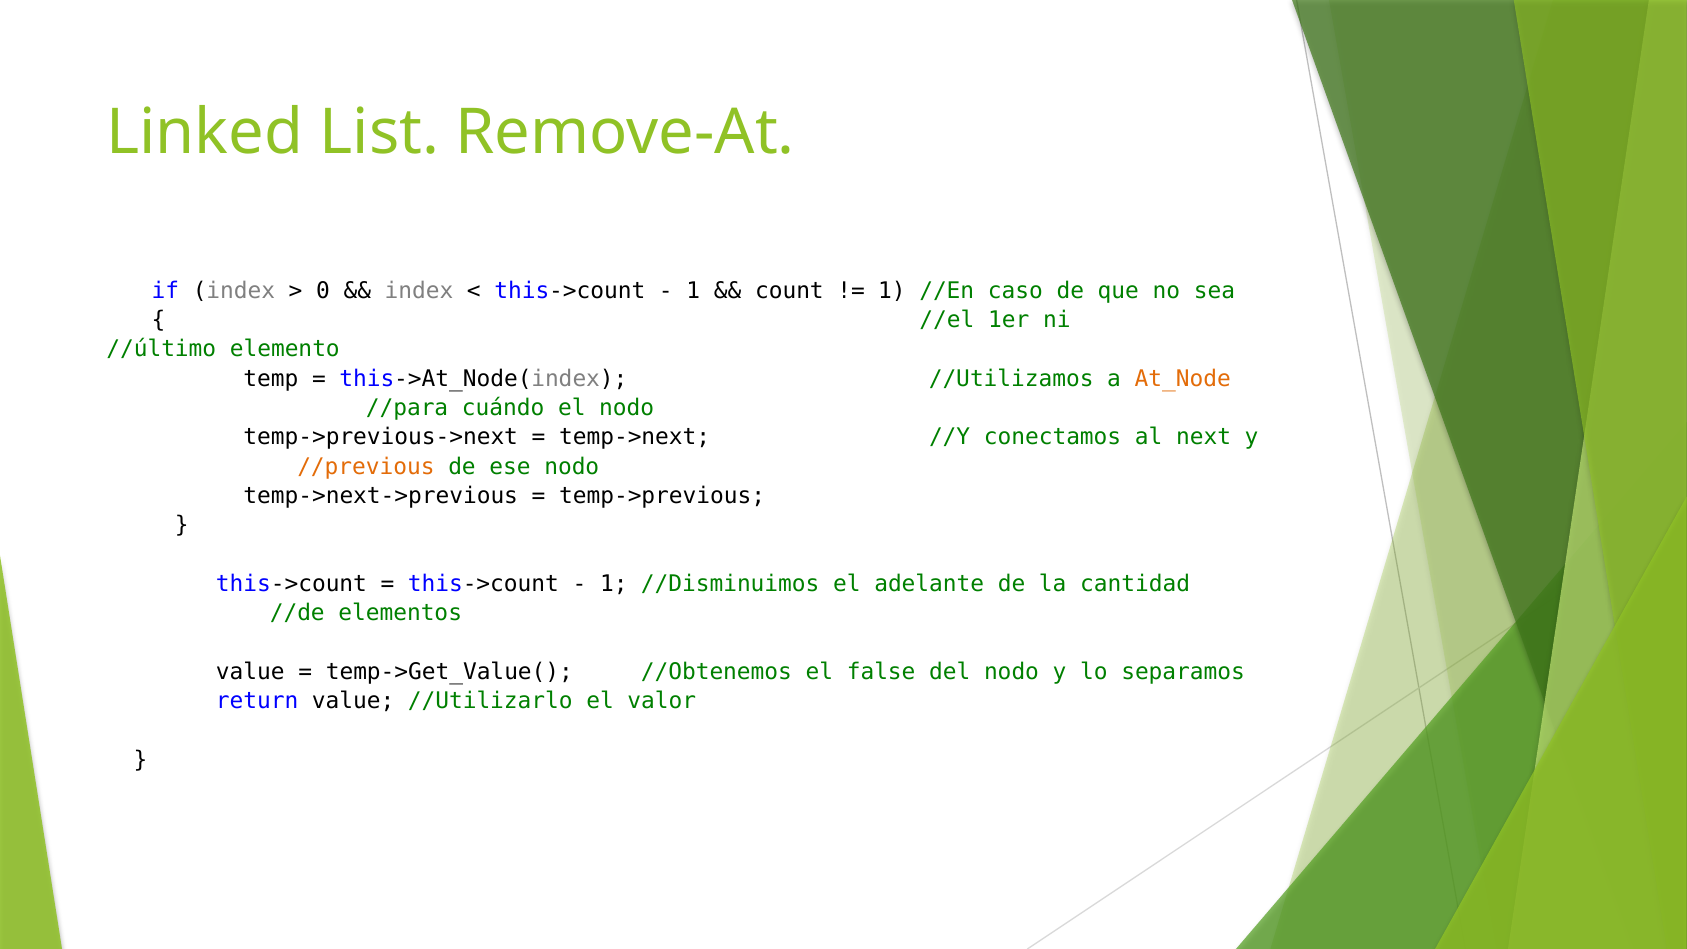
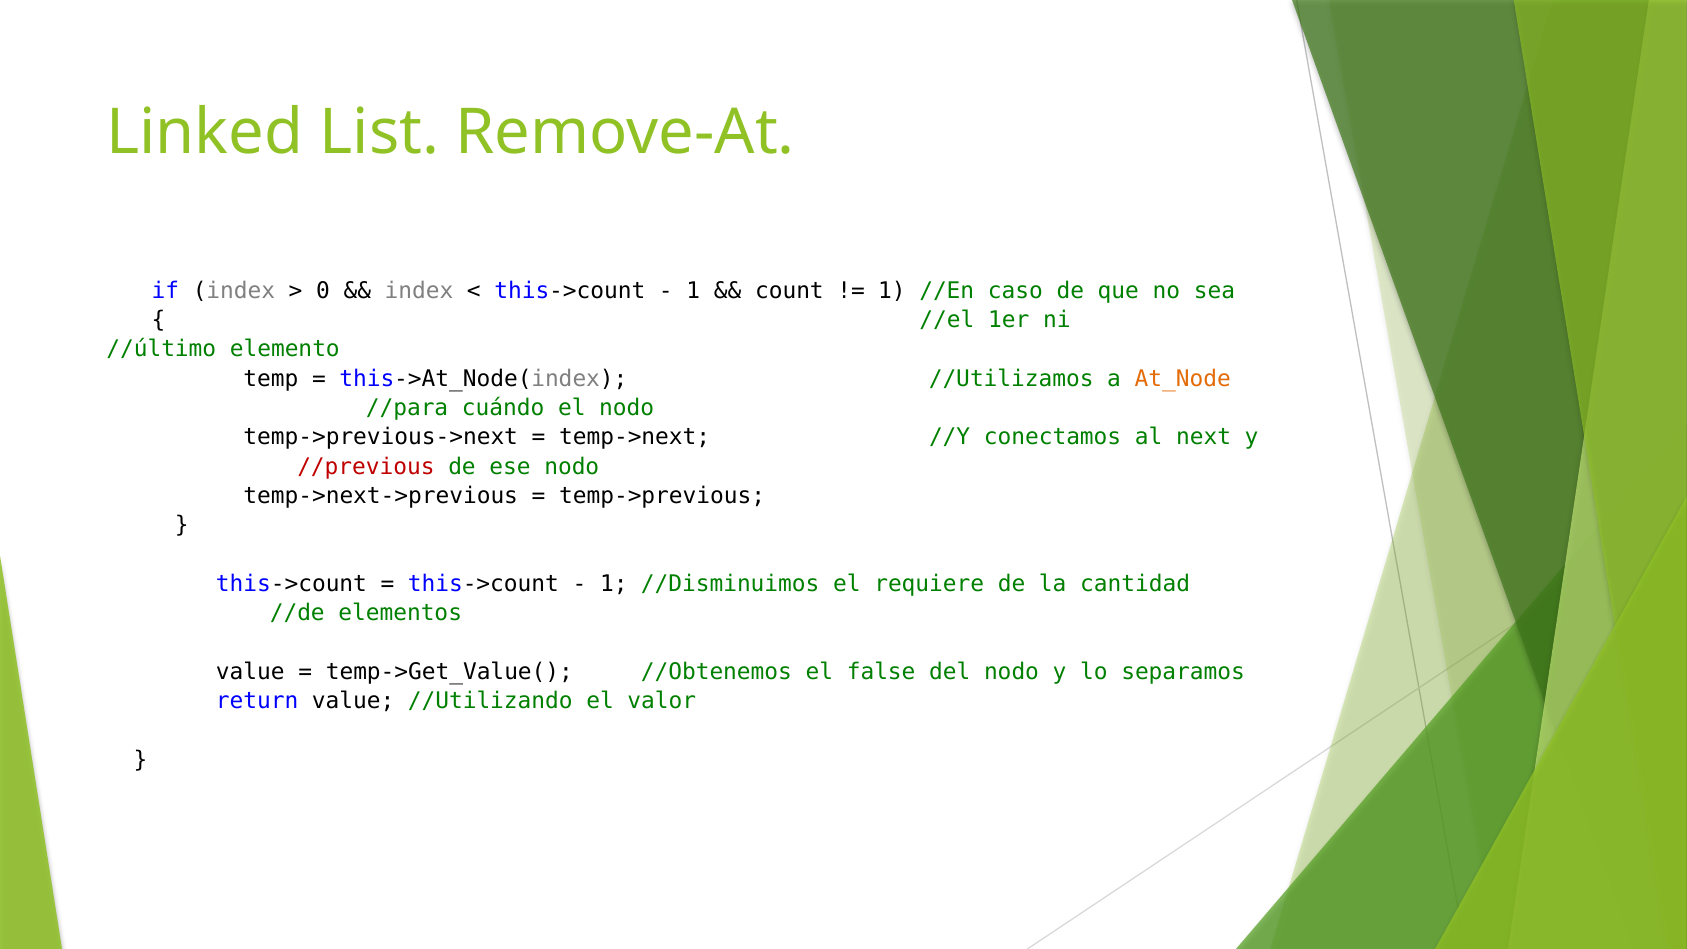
//previous colour: orange -> red
adelante: adelante -> requiere
//Utilizarlo: //Utilizarlo -> //Utilizando
